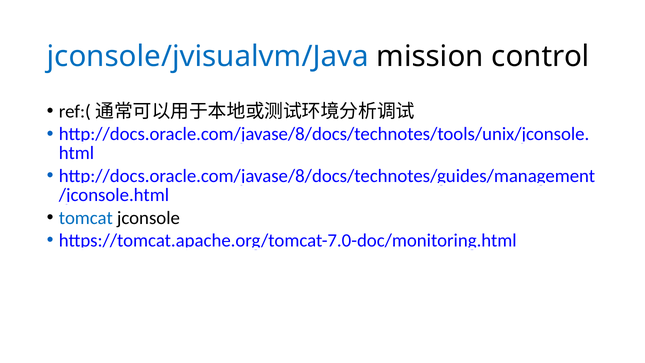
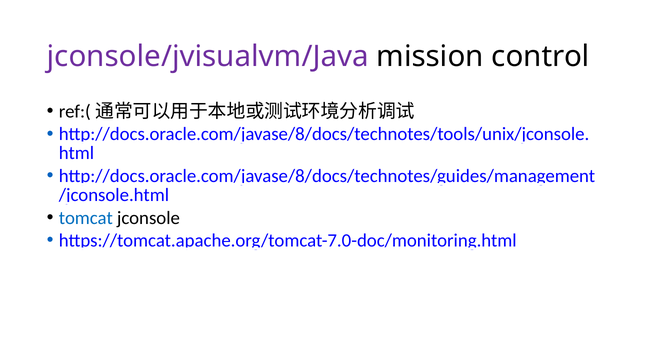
jconsole/jvisualvm/Java colour: blue -> purple
